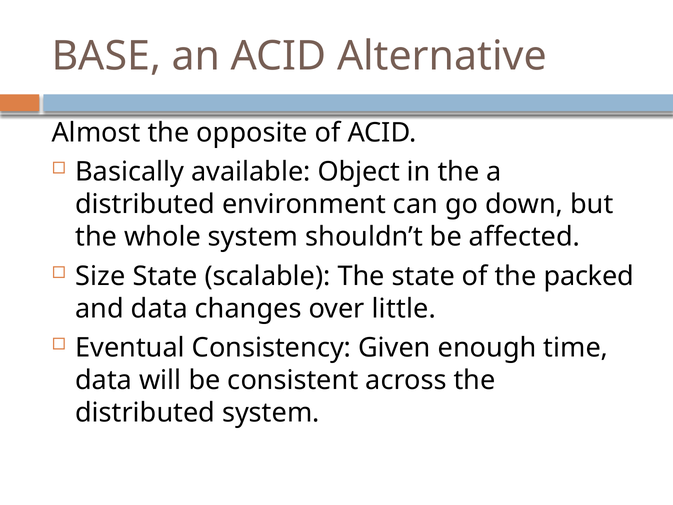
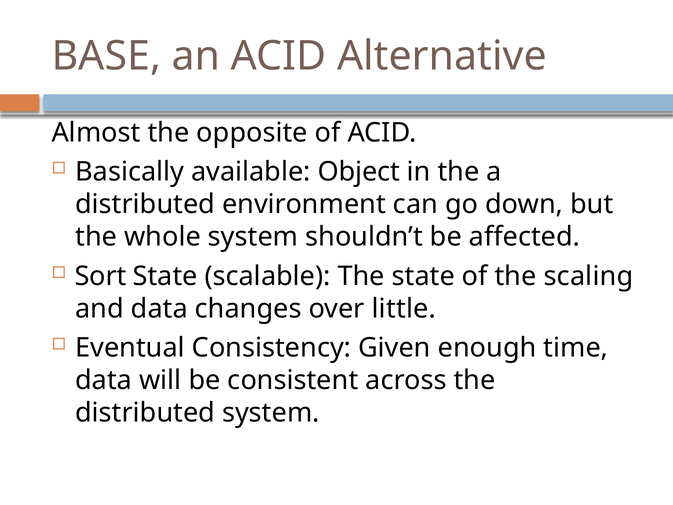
Size: Size -> Sort
packed: packed -> scaling
